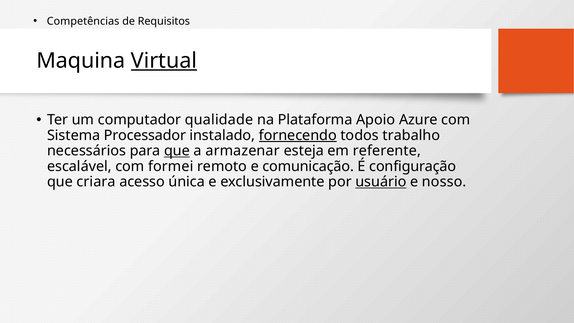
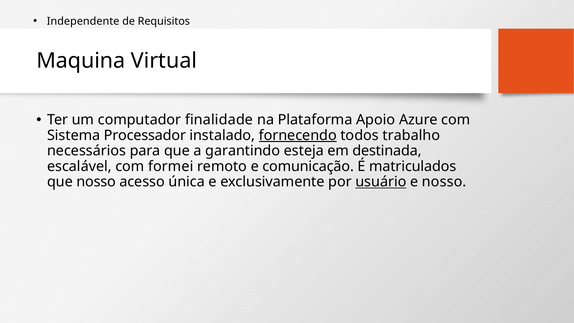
Competências: Competências -> Independente
Virtual underline: present -> none
qualidade: qualidade -> finalidade
que at (177, 151) underline: present -> none
armazenar: armazenar -> garantindo
referente: referente -> destinada
configuração: configuração -> matriculados
que criara: criara -> nosso
